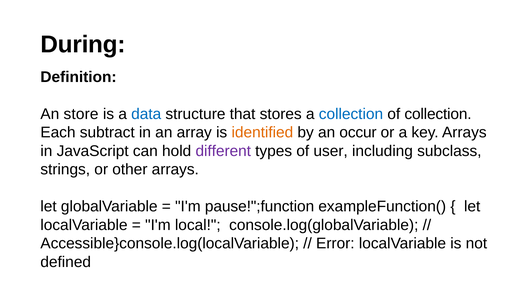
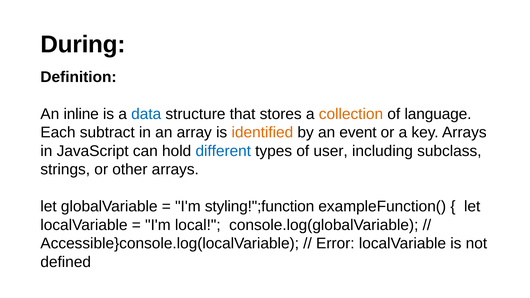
store: store -> inline
collection at (351, 114) colour: blue -> orange
of collection: collection -> language
occur: occur -> event
different colour: purple -> blue
pause!";function: pause!";function -> styling!";function
